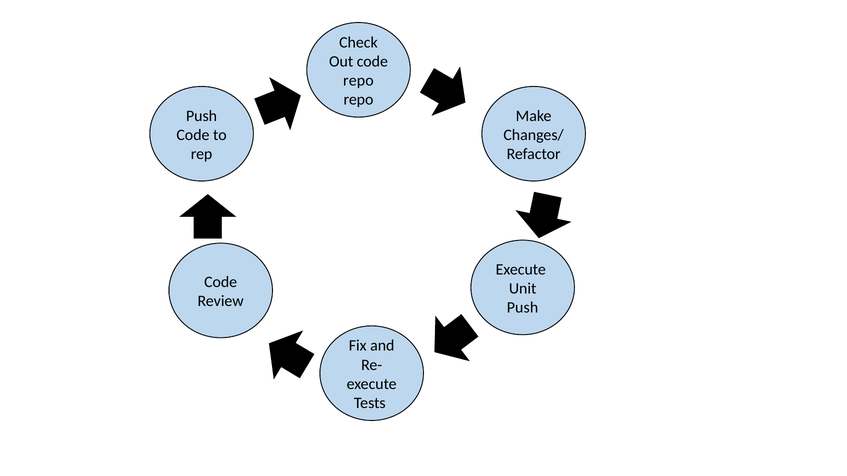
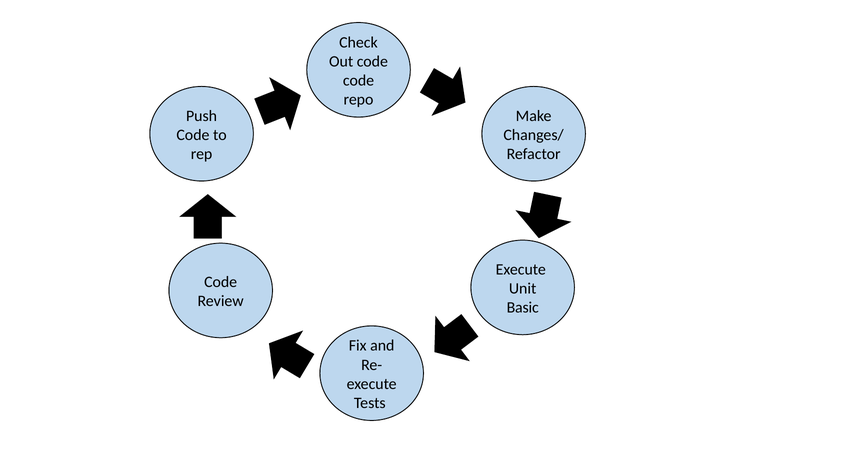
repo at (358, 81): repo -> code
Push at (523, 308): Push -> Basic
